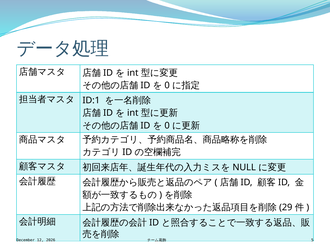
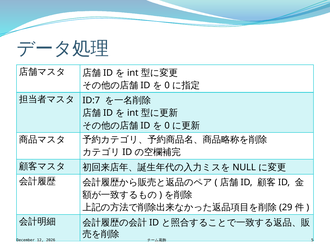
ID:1: ID:1 -> ID:7
